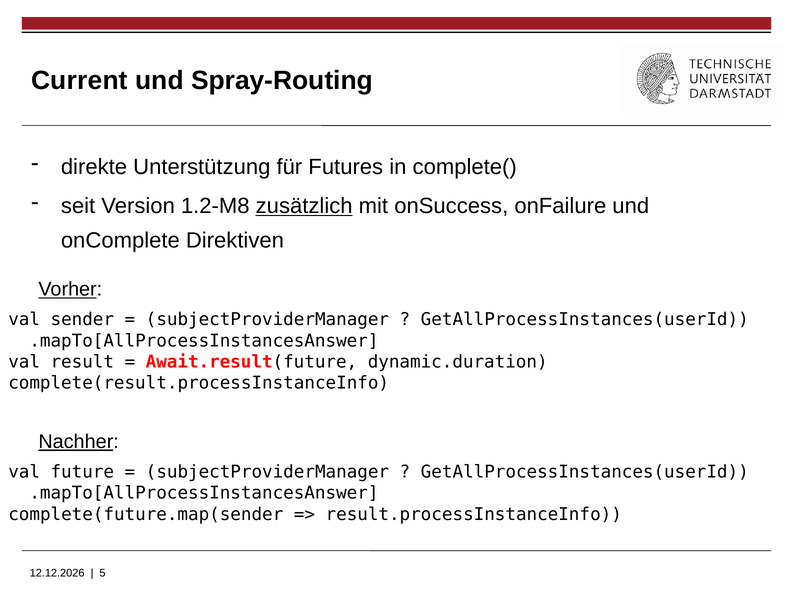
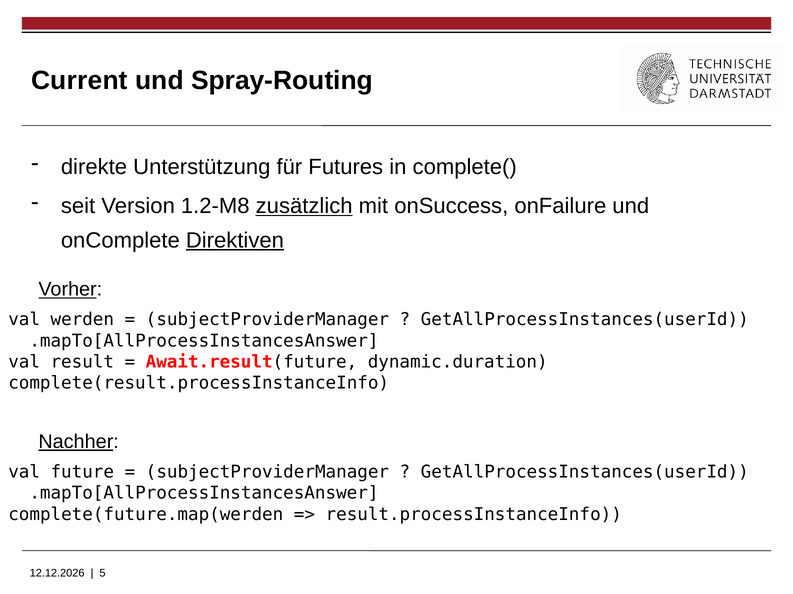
Direktiven underline: none -> present
sender: sender -> werden
complete(future.map(sender: complete(future.map(sender -> complete(future.map(werden
